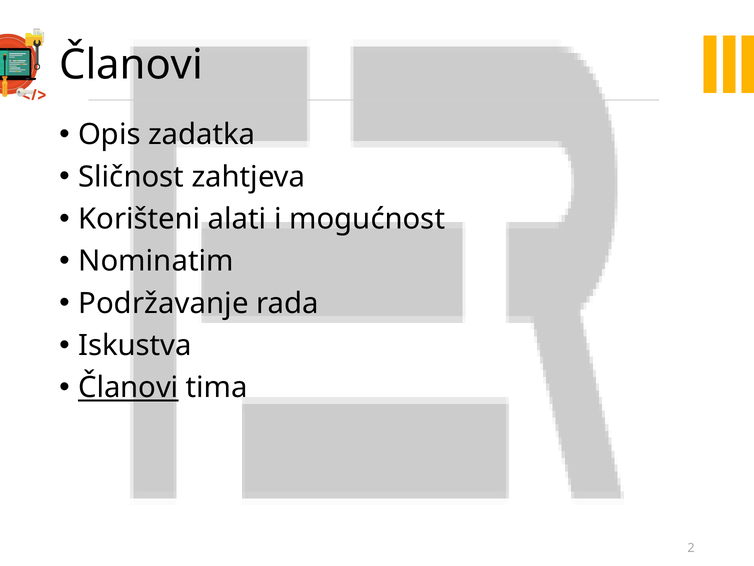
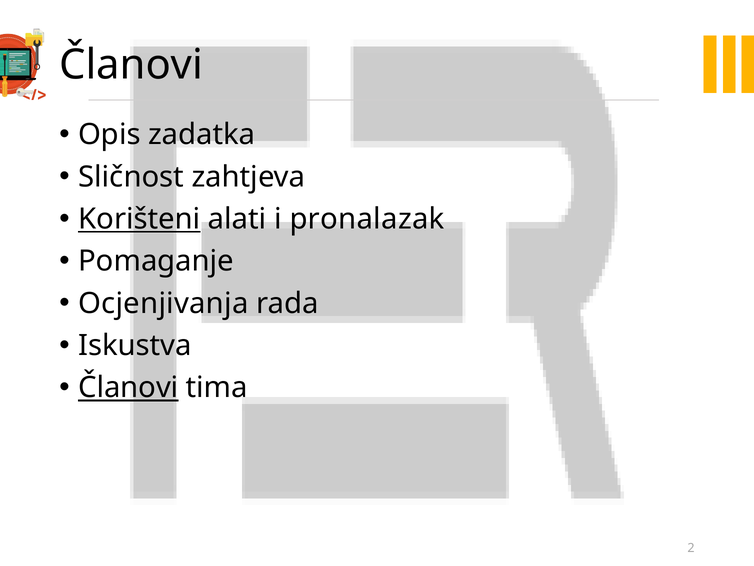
Korišteni underline: none -> present
mogućnost: mogućnost -> pronalazak
Nominatim: Nominatim -> Pomaganje
Podržavanje: Podržavanje -> Ocjenjivanja
